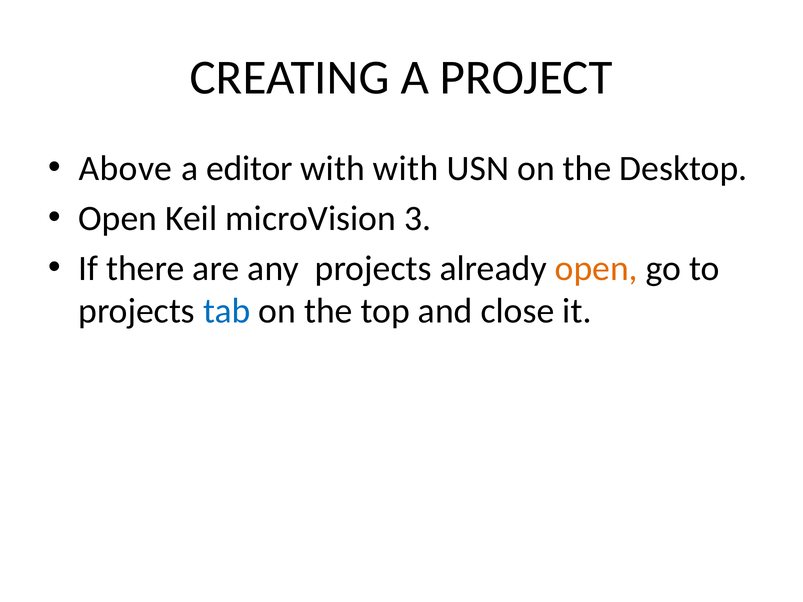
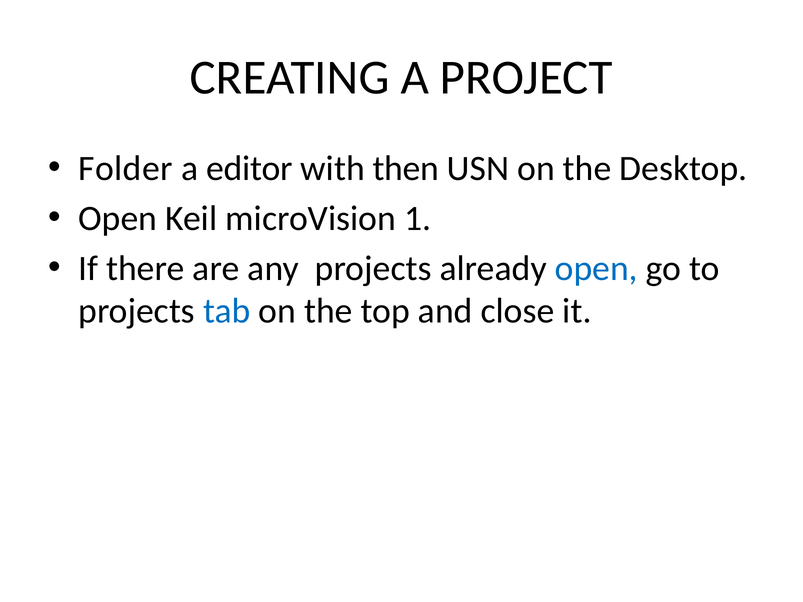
Above: Above -> Folder
with with: with -> then
3: 3 -> 1
open at (596, 268) colour: orange -> blue
